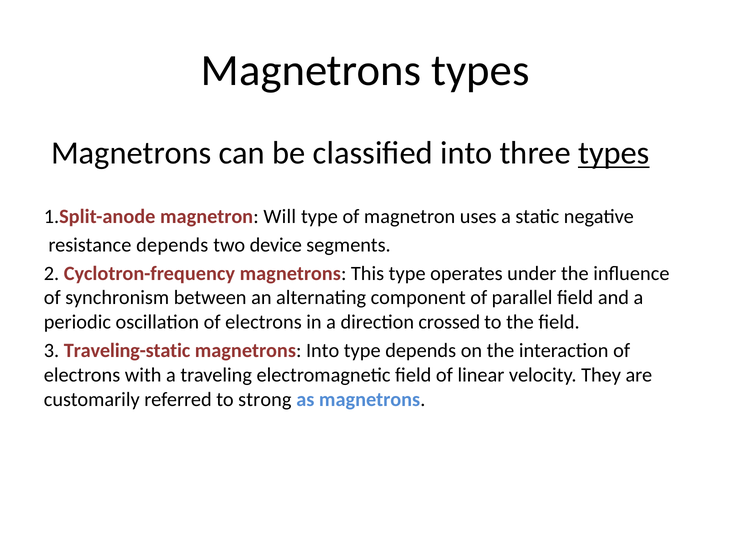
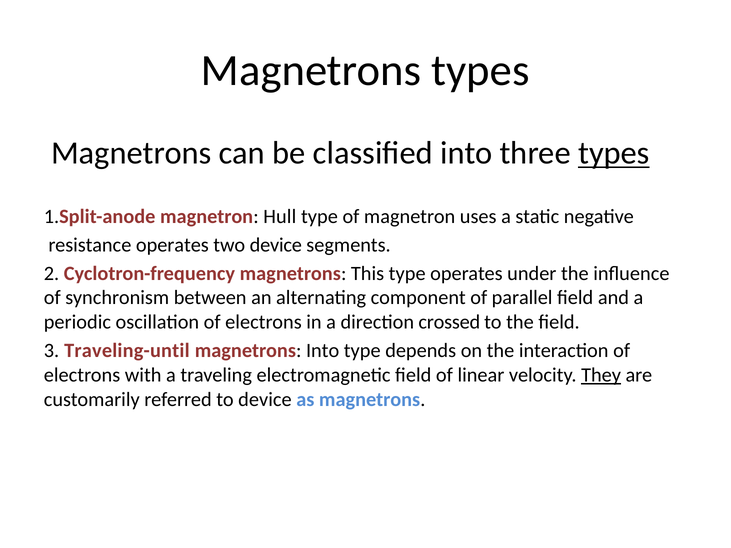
Will: Will -> Hull
resistance depends: depends -> operates
Traveling-static: Traveling-static -> Traveling-until
They underline: none -> present
to strong: strong -> device
